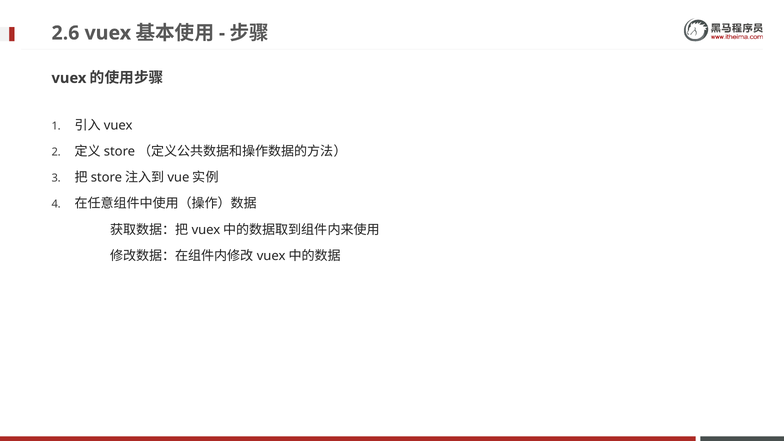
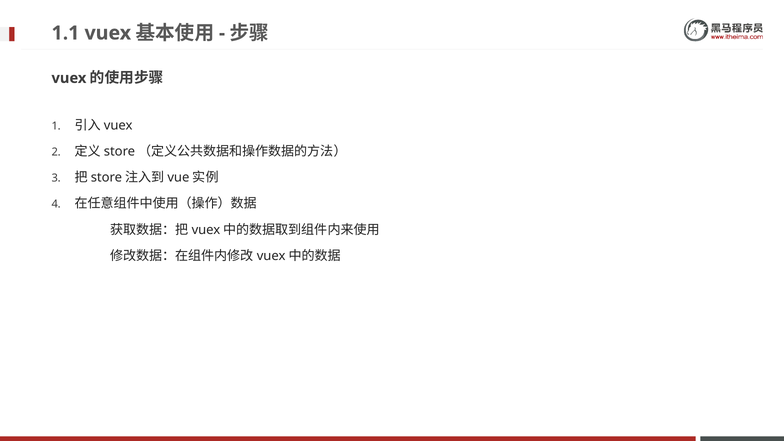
2.6: 2.6 -> 1.1
